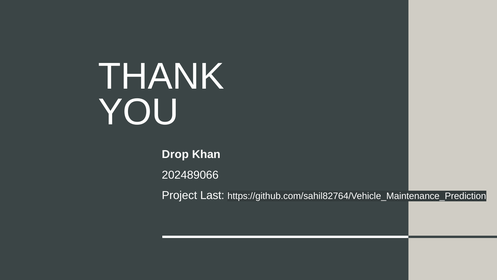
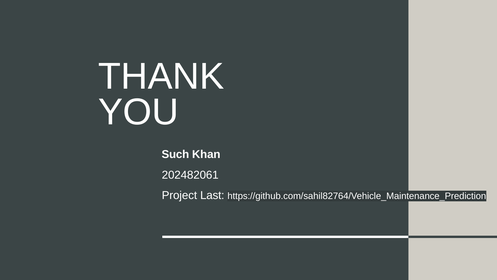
Drop: Drop -> Such
202489066: 202489066 -> 202482061
